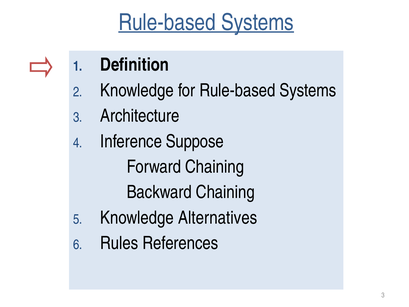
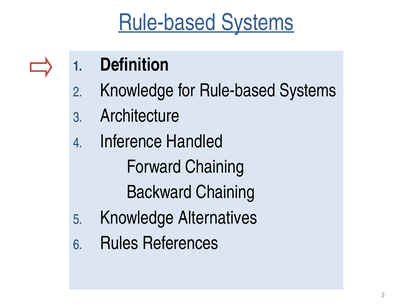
Suppose: Suppose -> Handled
